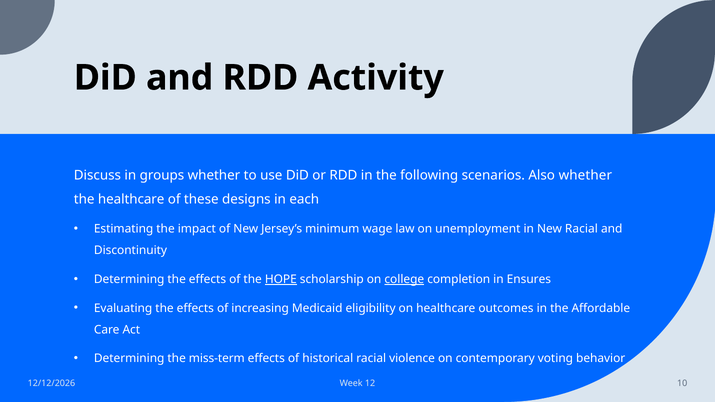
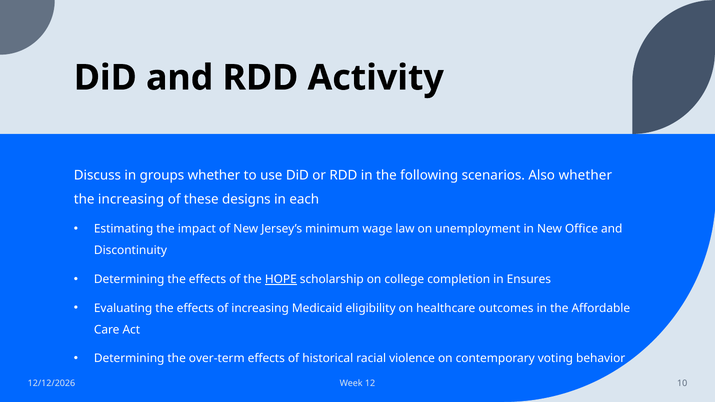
the healthcare: healthcare -> increasing
New Racial: Racial -> Office
college underline: present -> none
miss-term: miss-term -> over-term
